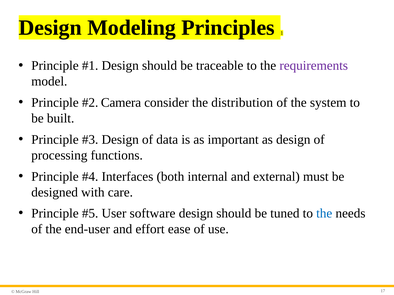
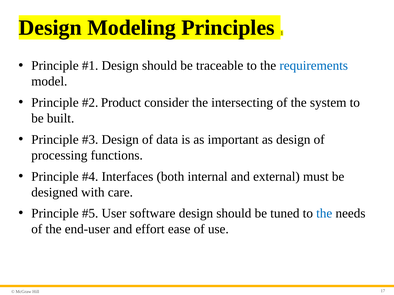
requirements colour: purple -> blue
Camera: Camera -> Product
distribution: distribution -> intersecting
